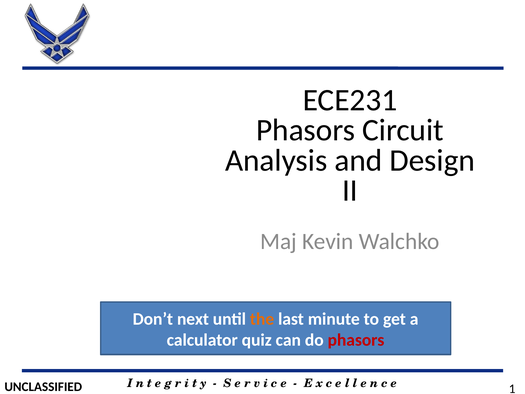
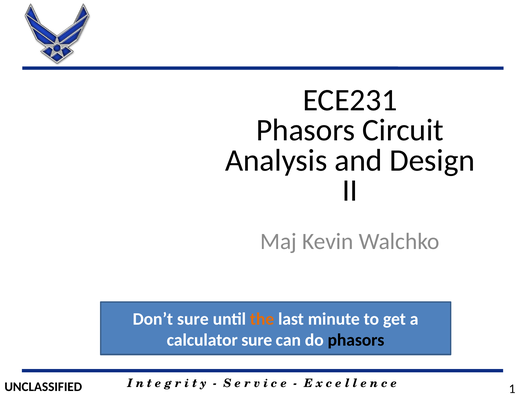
Don’t next: next -> sure
calculator quiz: quiz -> sure
phasors at (356, 340) colour: red -> black
